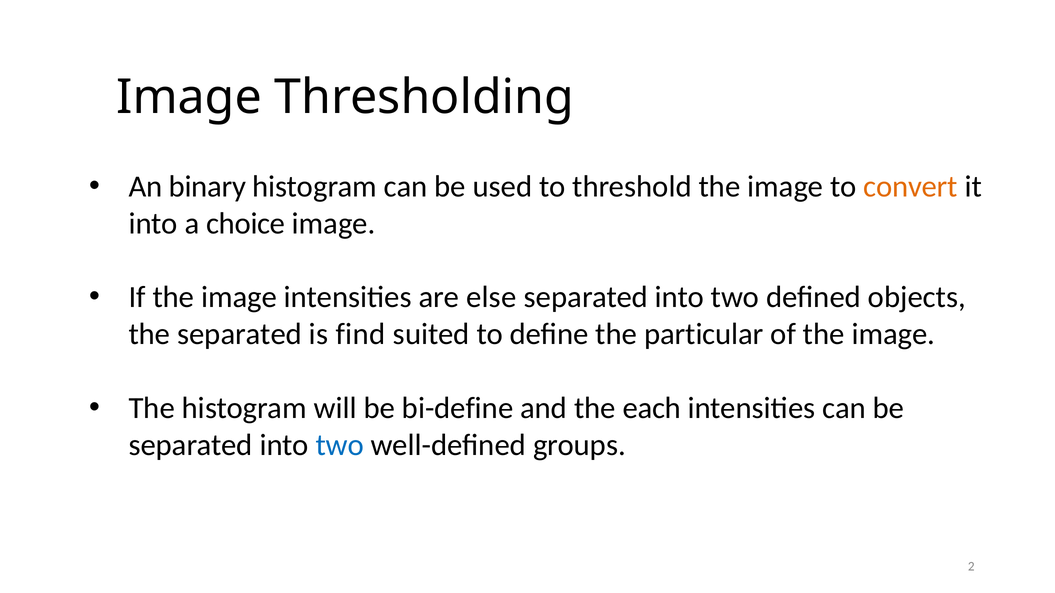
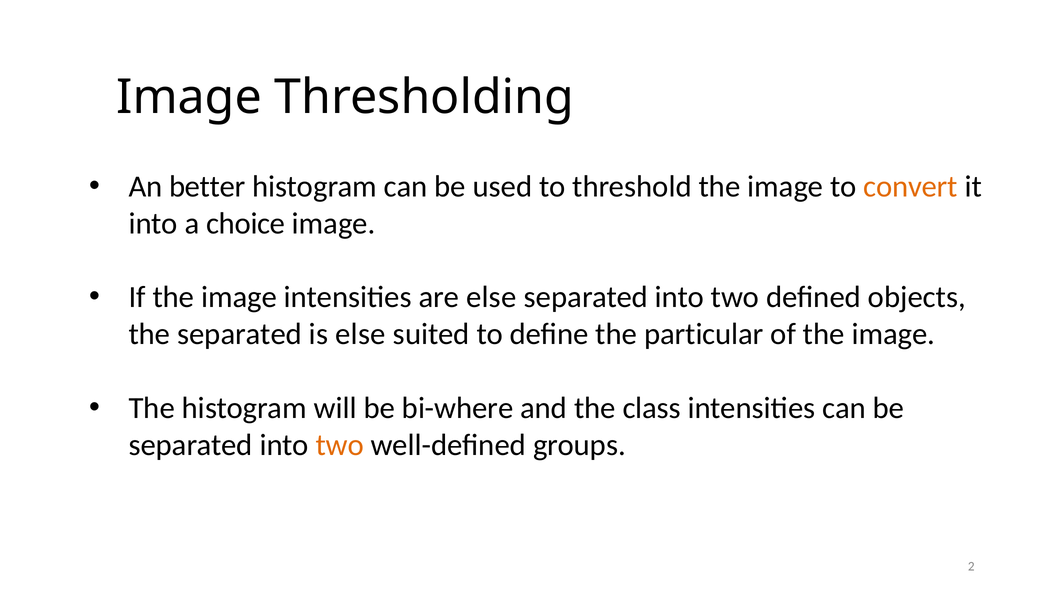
binary: binary -> better
is find: find -> else
bi-define: bi-define -> bi-where
each: each -> class
two at (340, 445) colour: blue -> orange
